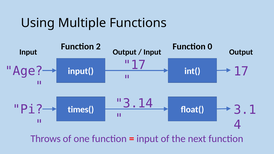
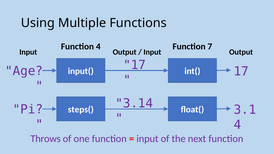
0: 0 -> 7
Function 2: 2 -> 4
times(: times( -> steps(
